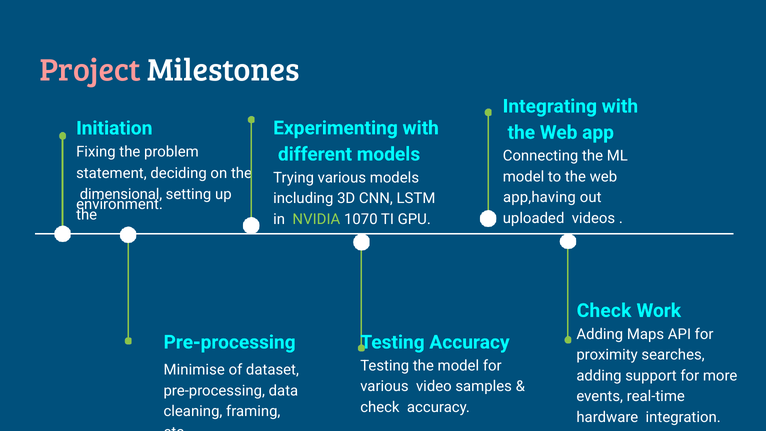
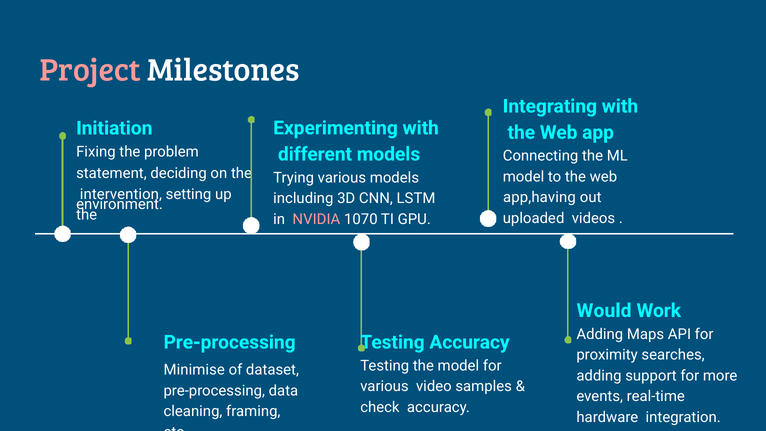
dimensional: dimensional -> intervention
NVIDIA colour: light green -> pink
Check at (604, 311): Check -> Would
